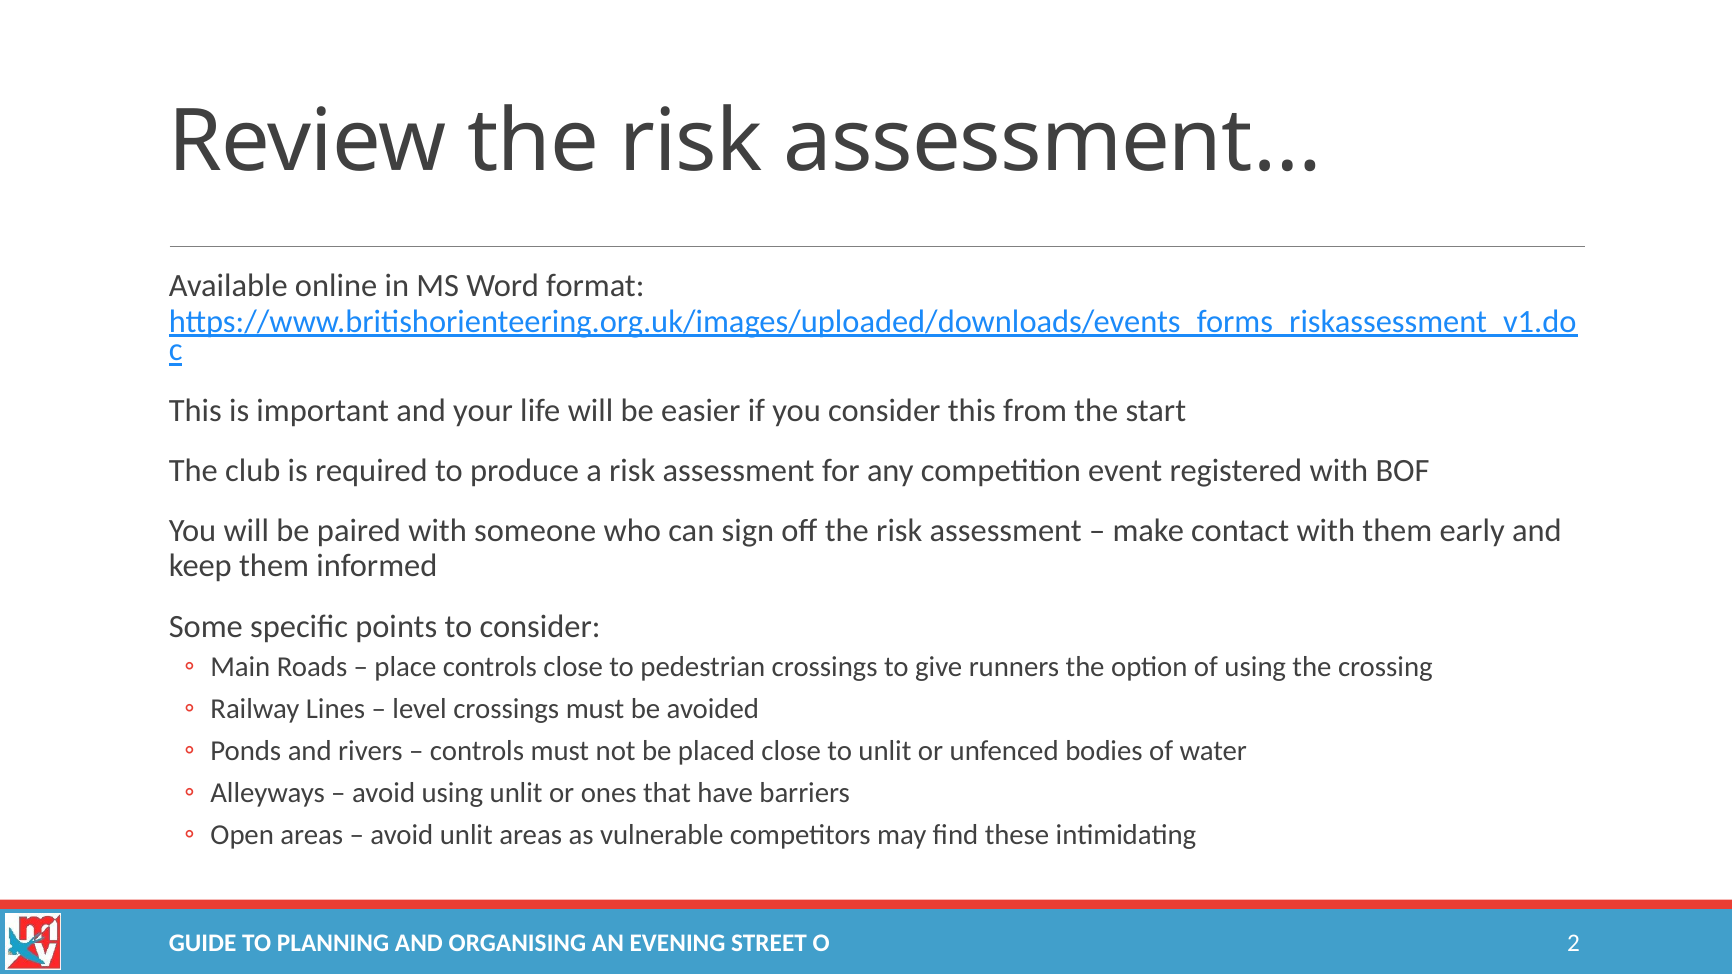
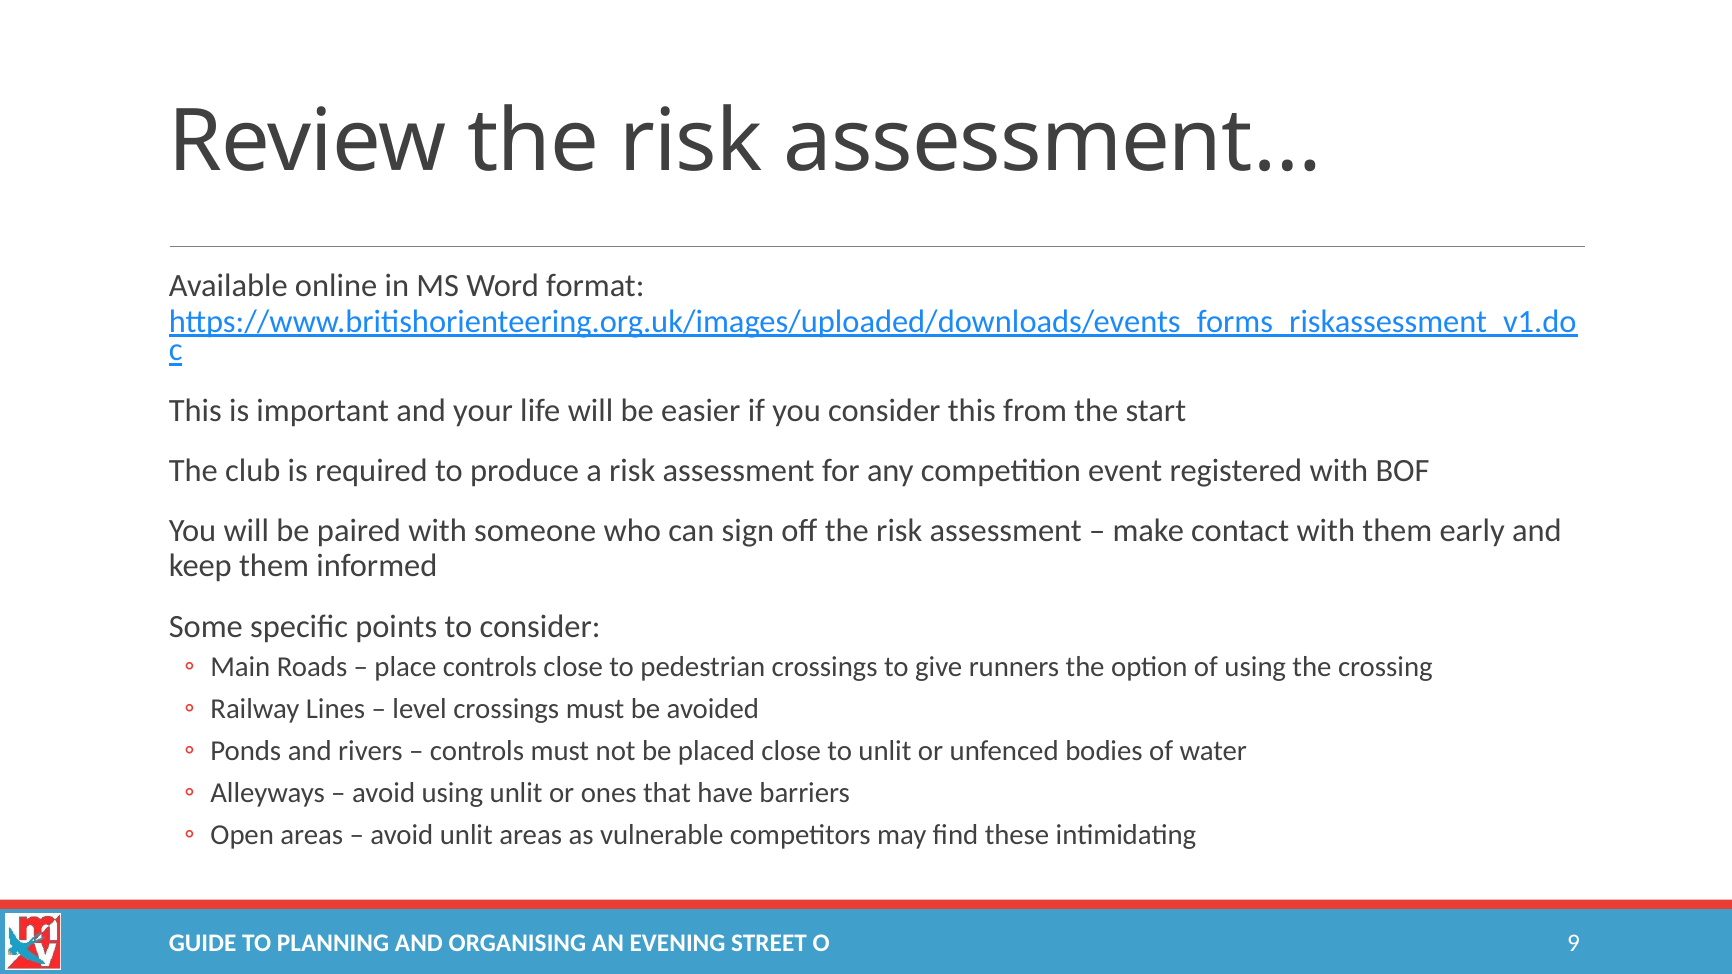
2: 2 -> 9
